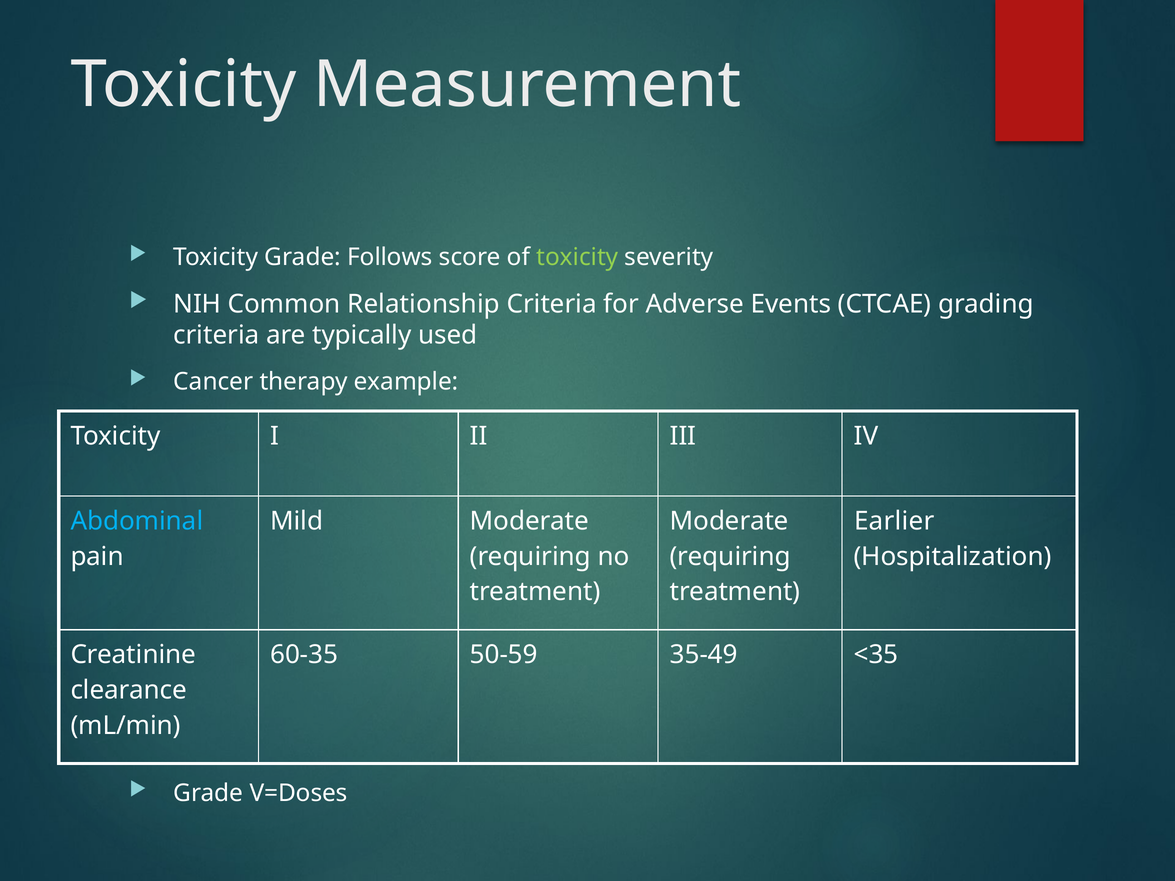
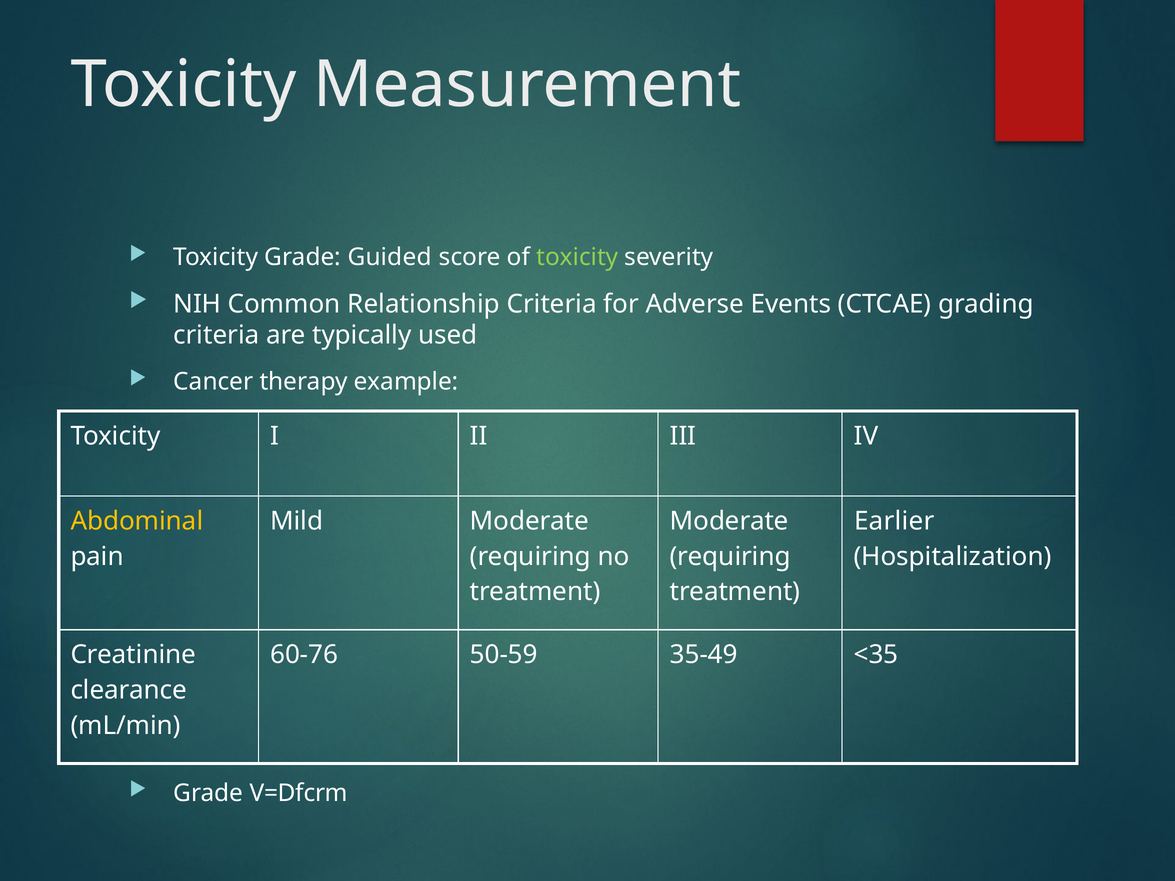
Follows: Follows -> Guided
Abdominal colour: light blue -> yellow
60-35: 60-35 -> 60-76
V=Doses: V=Doses -> V=Dfcrm
